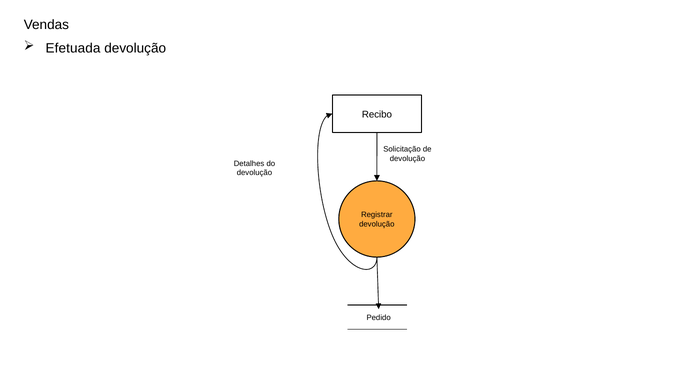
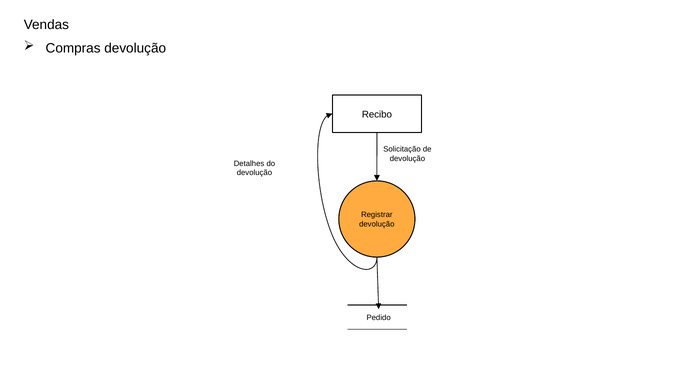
Efetuada: Efetuada -> Compras
